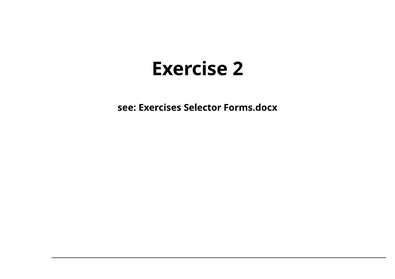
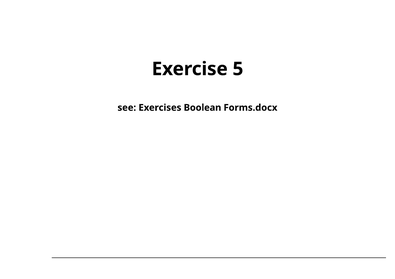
2: 2 -> 5
Selector: Selector -> Boolean
